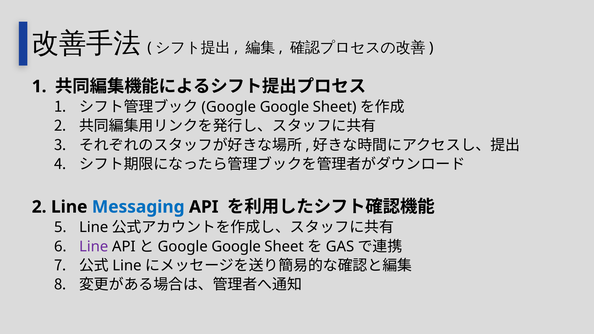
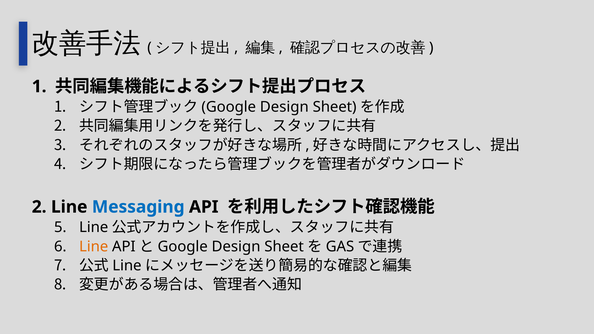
Google at (284, 107): Google -> Design
Line at (94, 247) colour: purple -> orange
Google at (236, 247): Google -> Design
